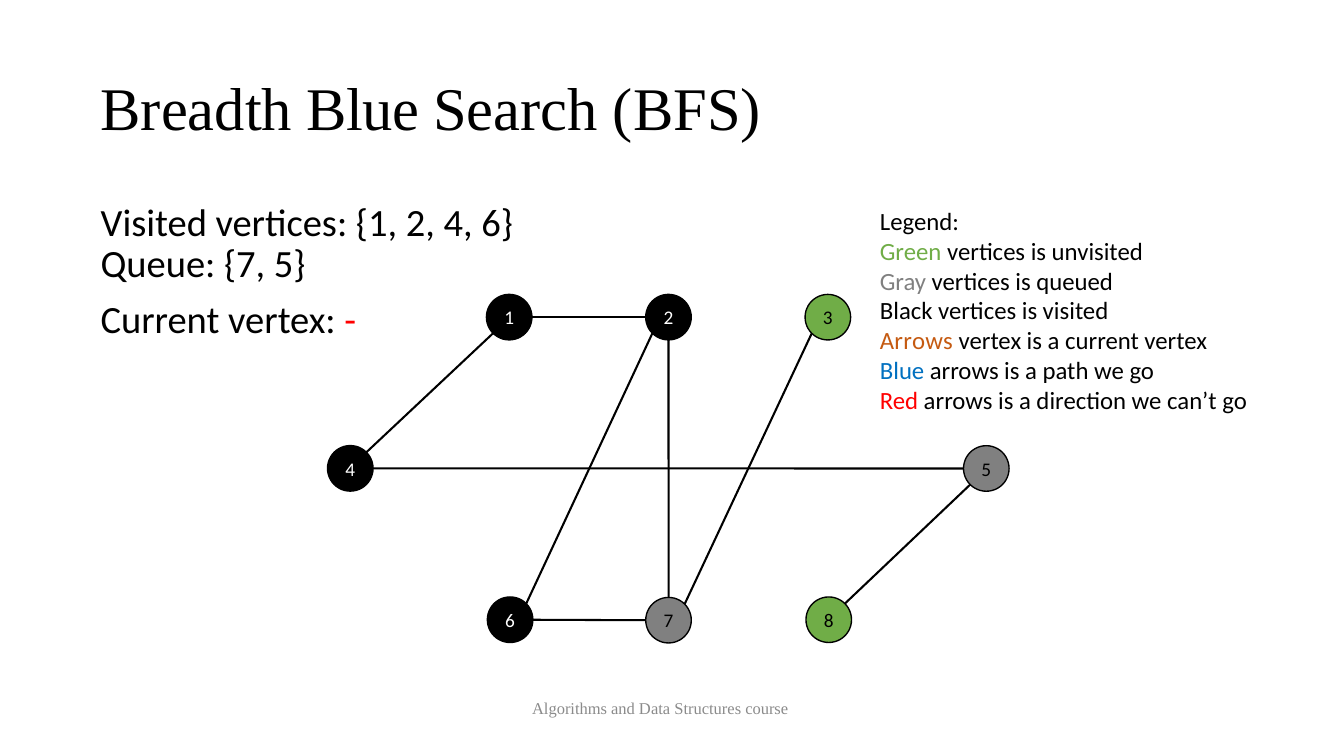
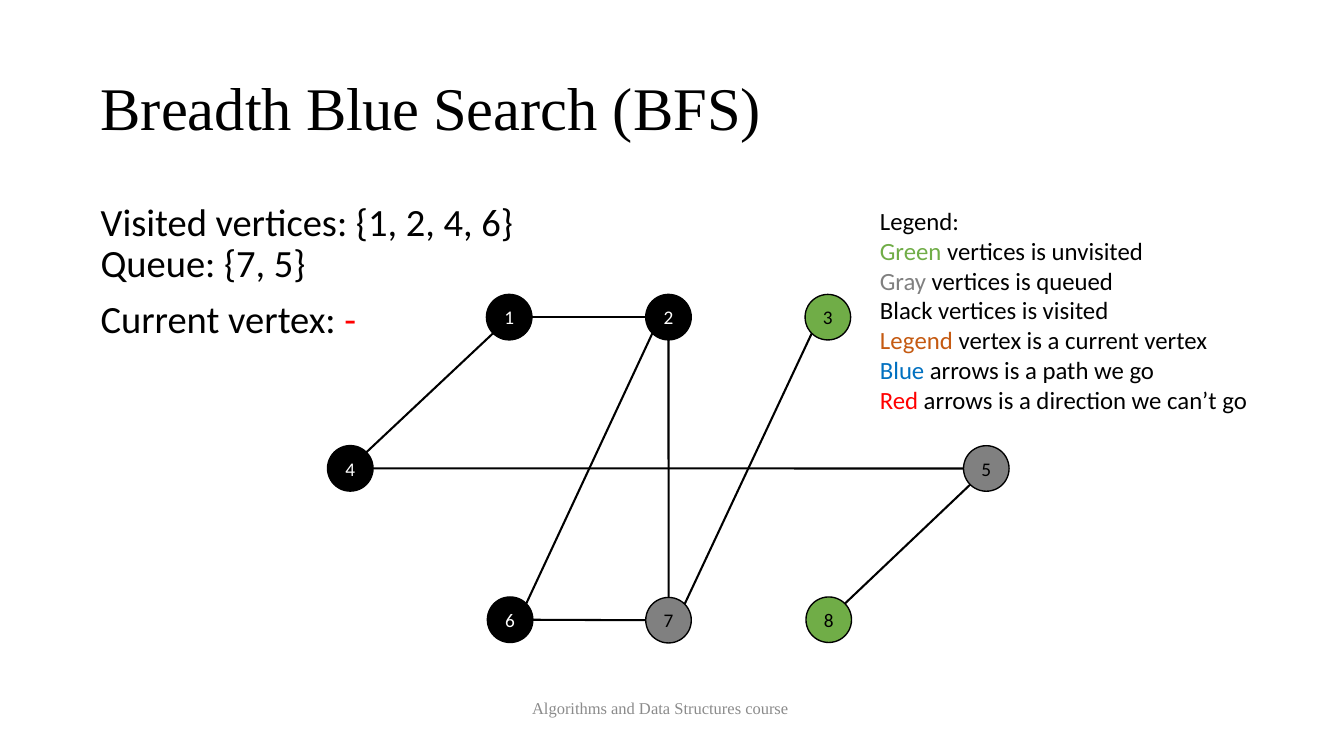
Arrows at (916, 342): Arrows -> Legend
